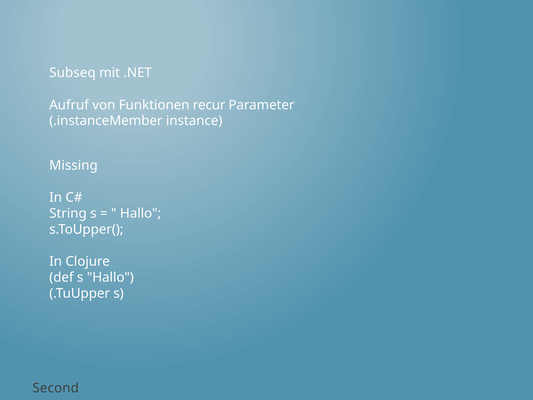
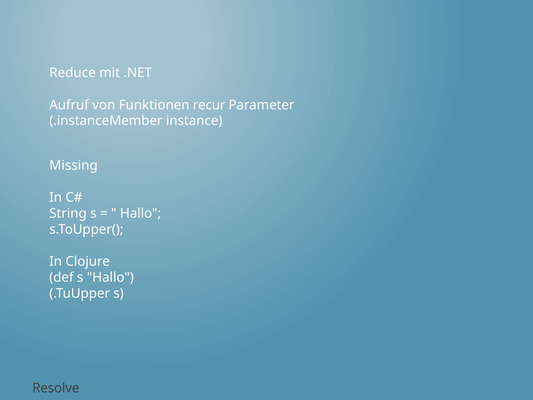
Subseq: Subseq -> Reduce
Second: Second -> Resolve
